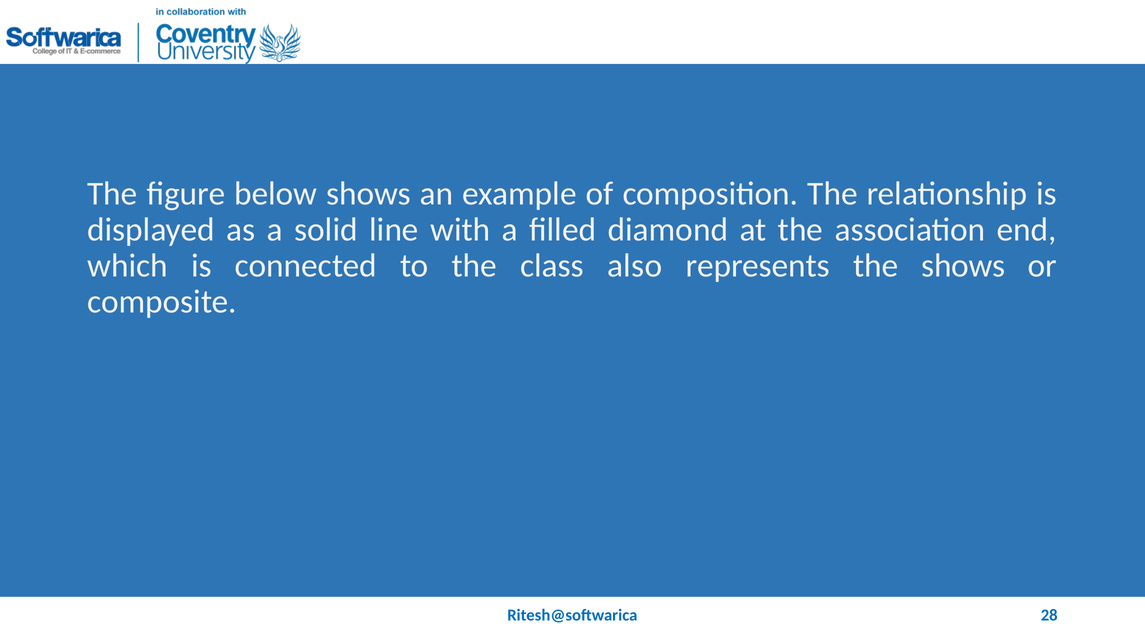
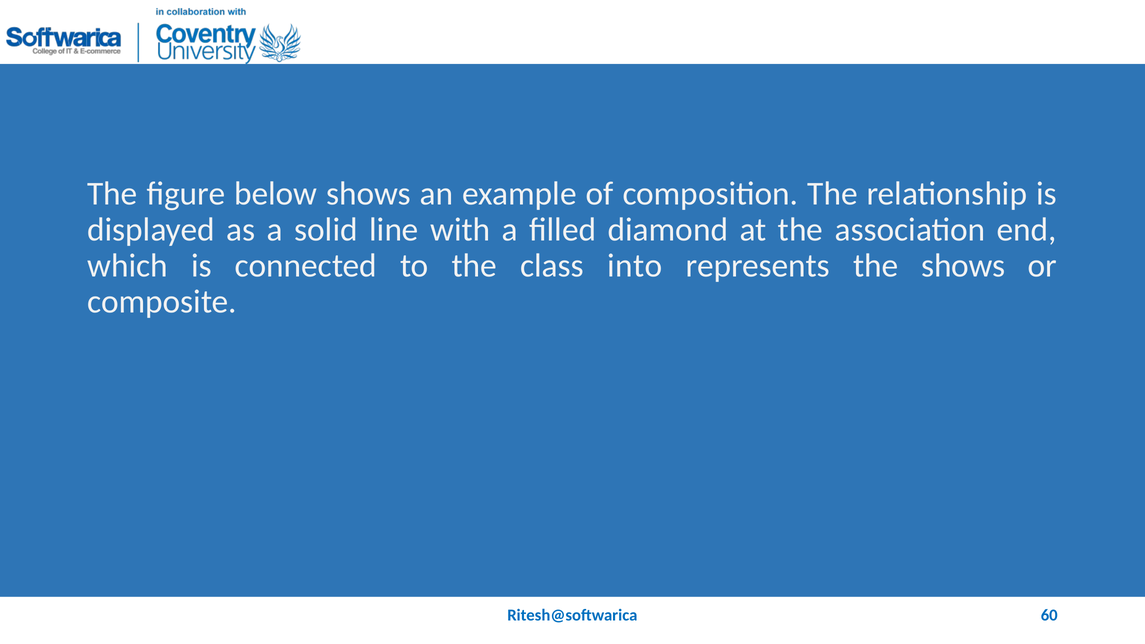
also: also -> into
28: 28 -> 60
